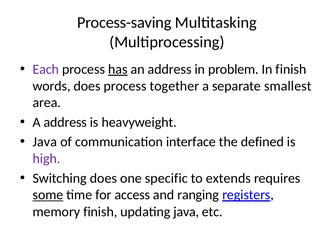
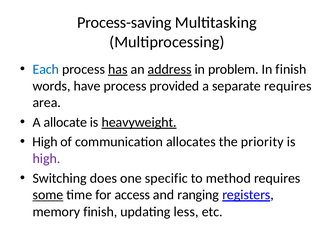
Each colour: purple -> blue
address at (170, 69) underline: none -> present
words does: does -> have
together: together -> provided
separate smallest: smallest -> requires
A address: address -> allocate
heavyweight underline: none -> present
Java at (45, 142): Java -> High
interface: interface -> allocates
defined: defined -> priority
extends: extends -> method
updating java: java -> less
